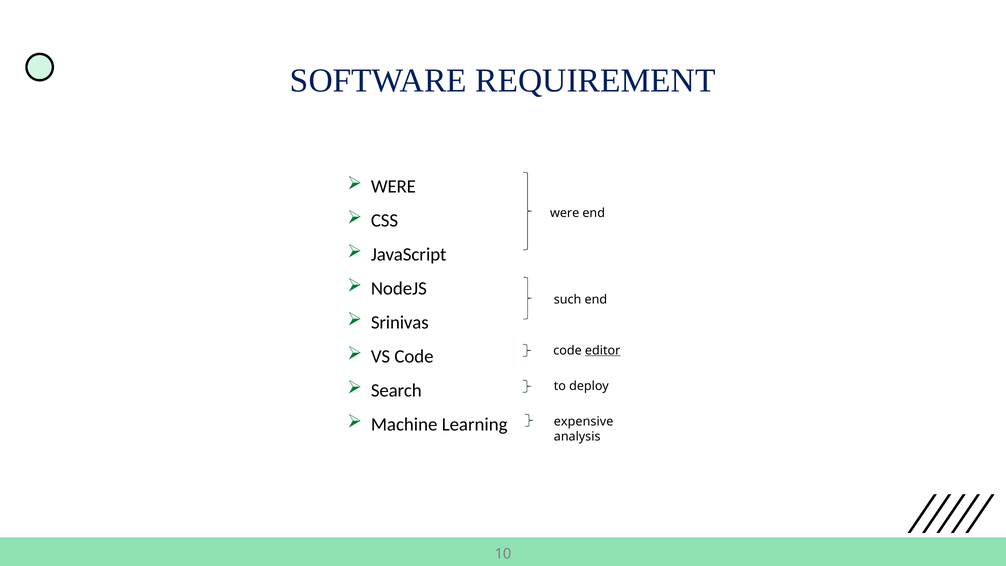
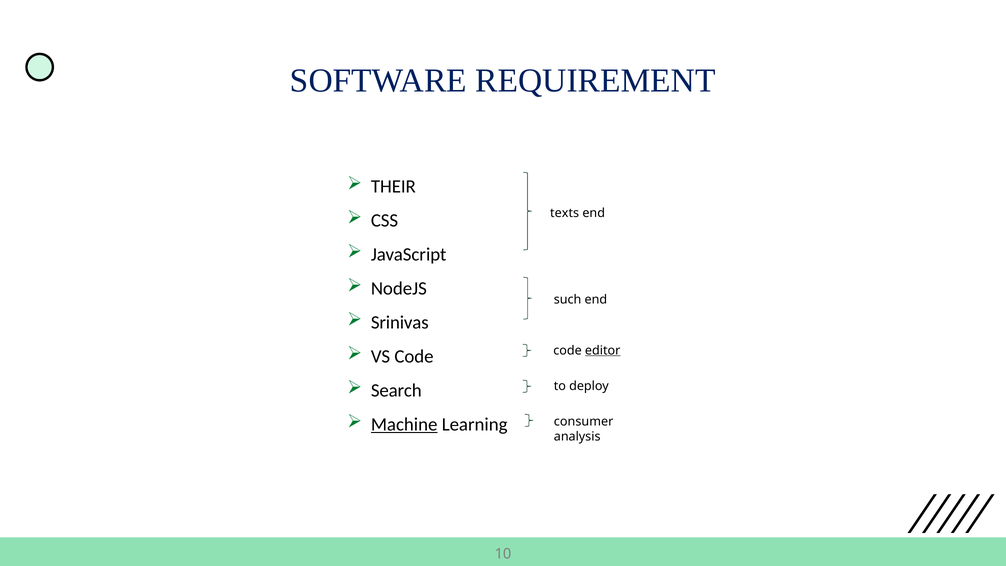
WERE at (393, 187): WERE -> THEIR
were at (565, 213): were -> texts
Machine underline: none -> present
expensive: expensive -> consumer
